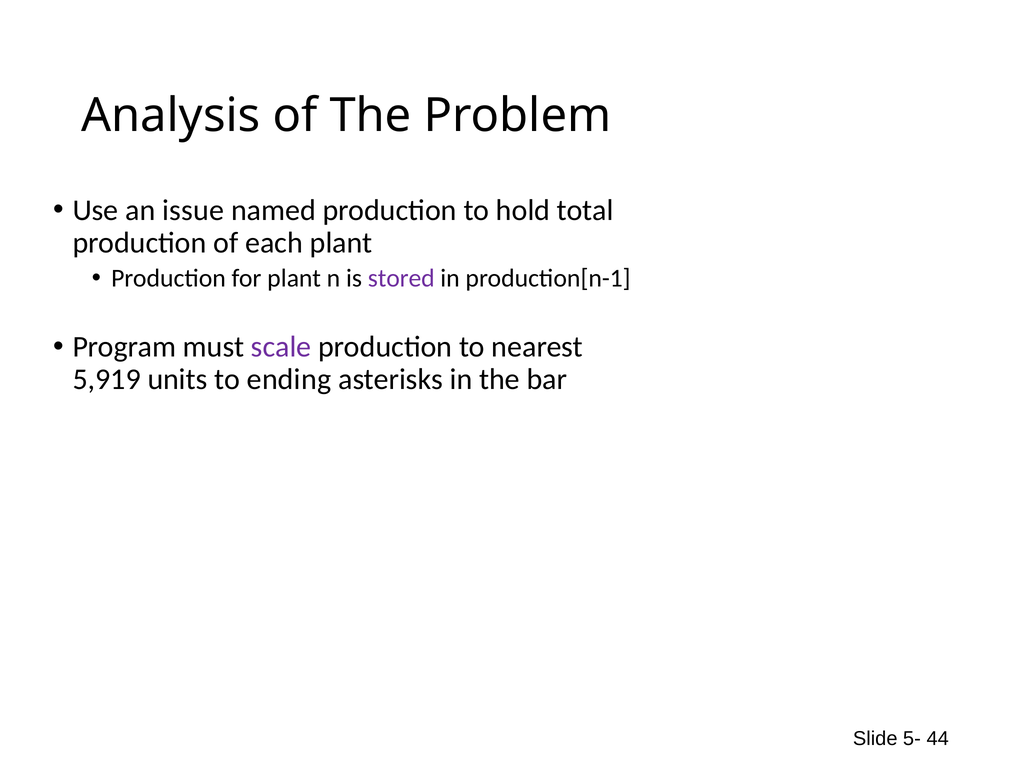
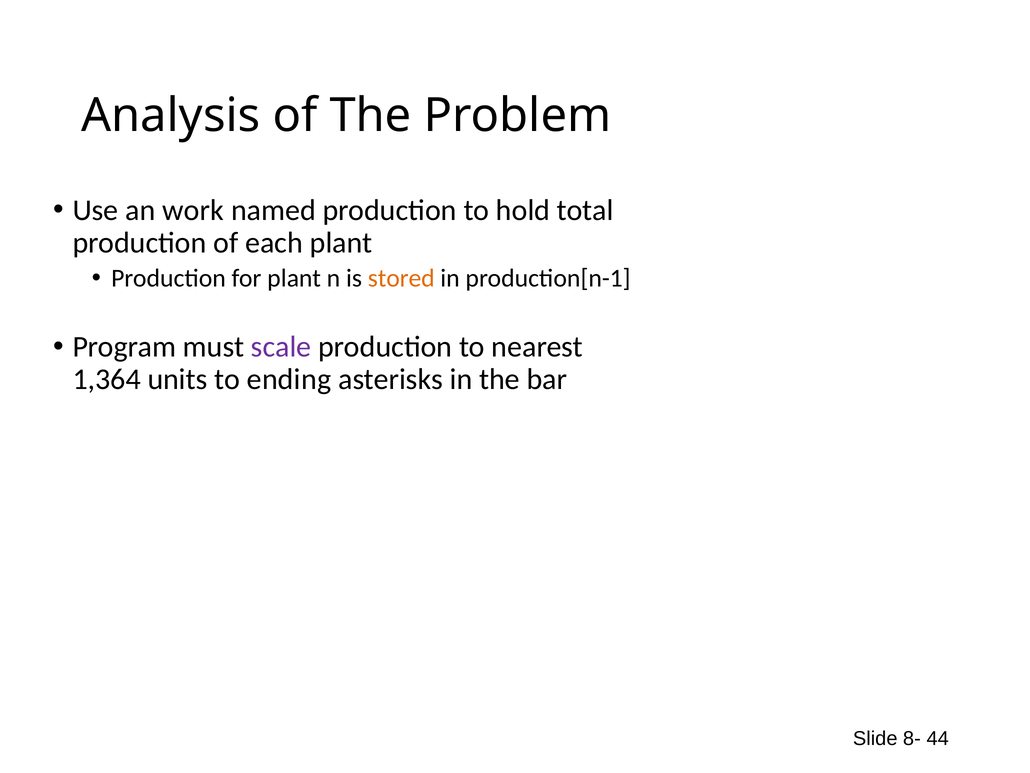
issue: issue -> work
stored colour: purple -> orange
5,919: 5,919 -> 1,364
5-: 5- -> 8-
